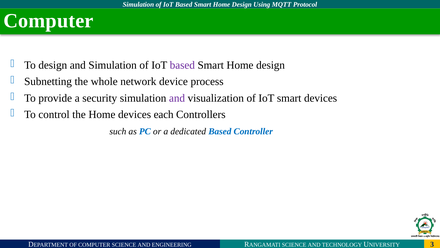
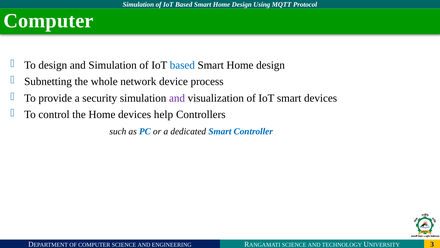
based at (182, 65) colour: purple -> blue
each: each -> help
dedicated Based: Based -> Smart
